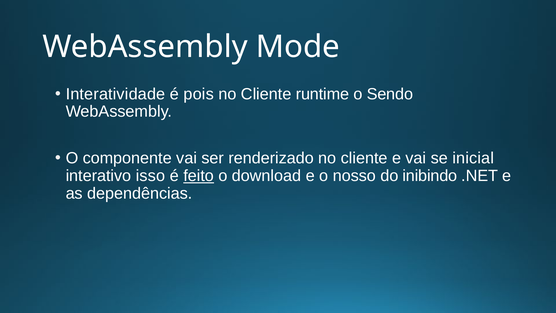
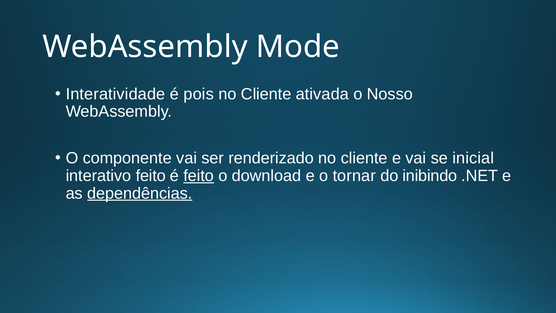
runtime: runtime -> ativada
Sendo: Sendo -> Nosso
interativo isso: isso -> feito
nosso: nosso -> tornar
dependências underline: none -> present
